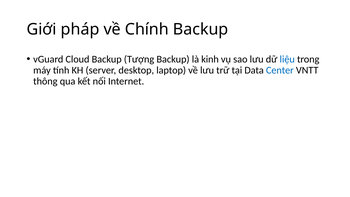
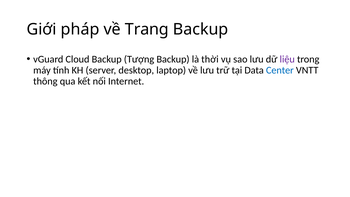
Chính: Chính -> Trang
kinh: kinh -> thời
liệu colour: blue -> purple
